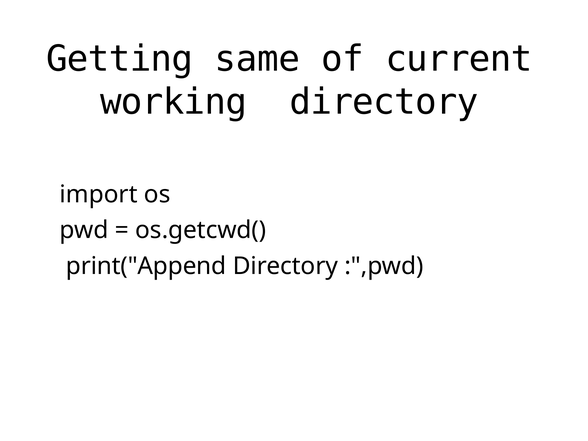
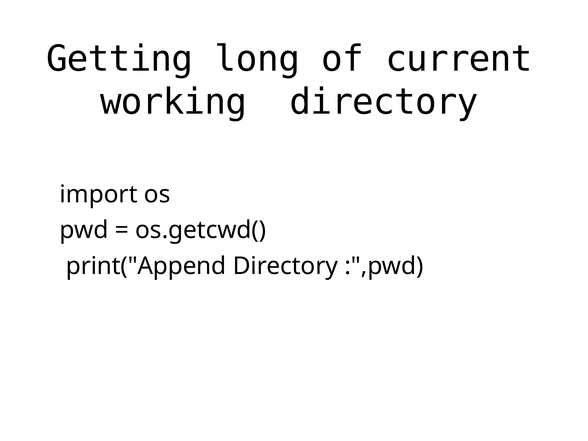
same: same -> long
